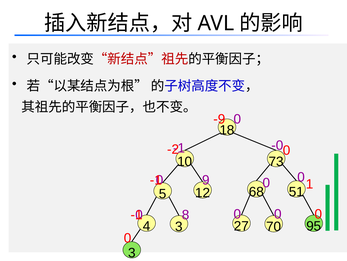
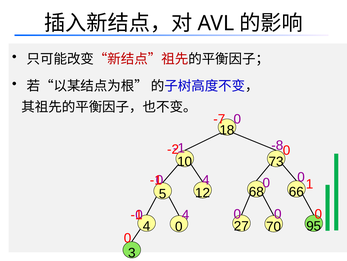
-9: -9 -> -7
-0: -0 -> -8
9 at (206, 180): 9 -> 4
51: 51 -> 66
8 at (186, 214): 8 -> 4
3 at (179, 226): 3 -> 0
